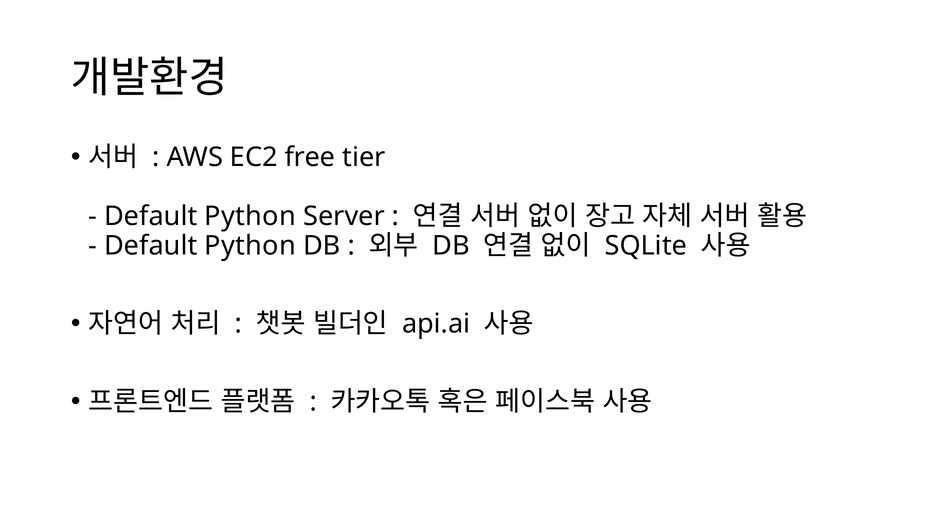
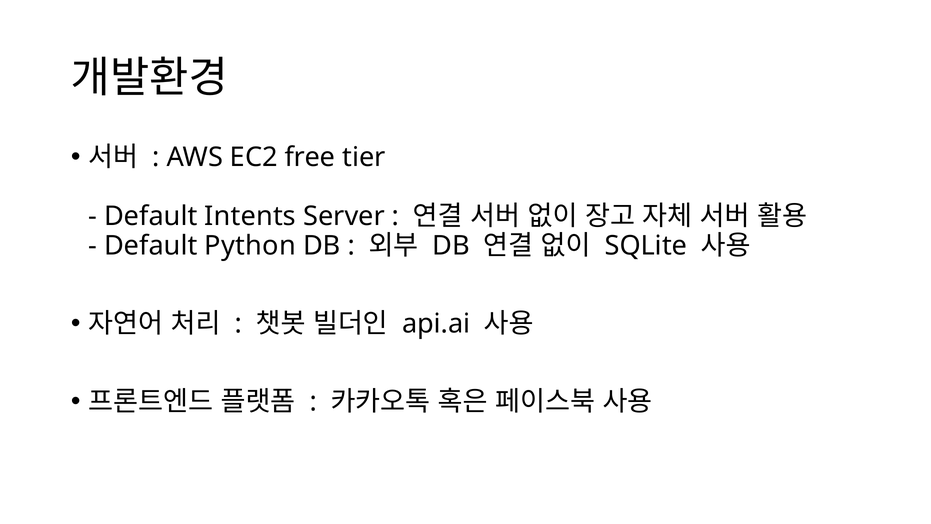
Python at (250, 216): Python -> Intents
